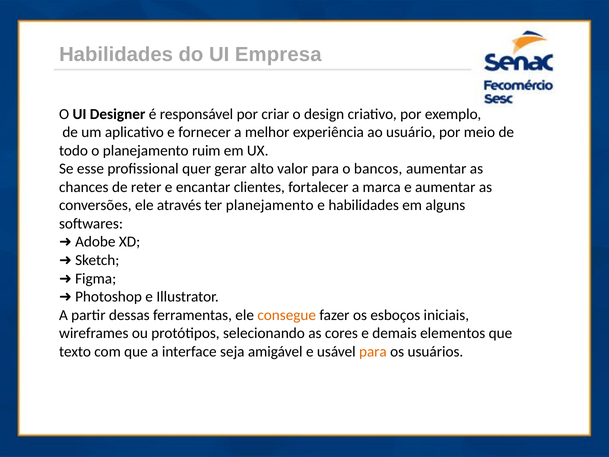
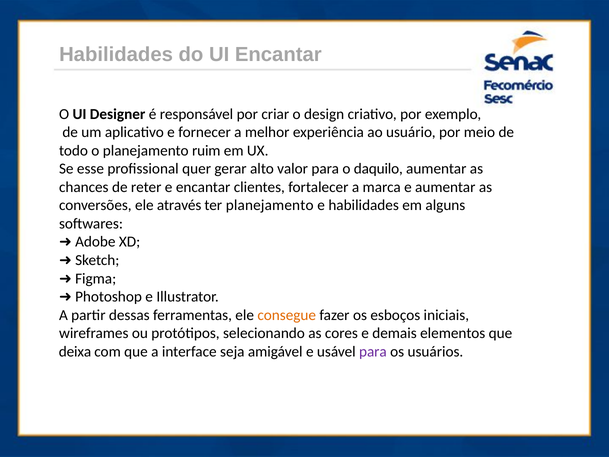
UI Empresa: Empresa -> Encantar
bancos: bancos -> daquilo
texto: texto -> deixa
para at (373, 351) colour: orange -> purple
